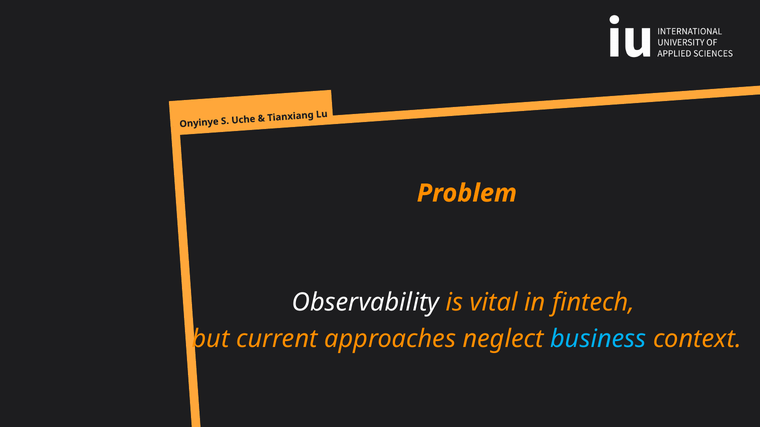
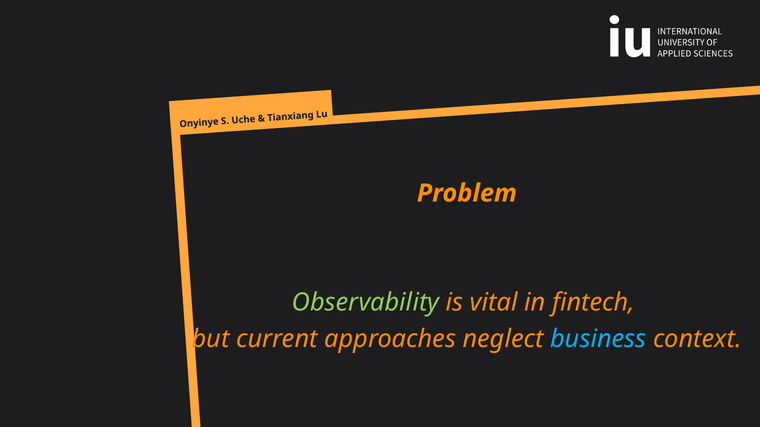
Observability colour: white -> light green
